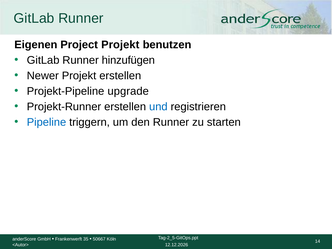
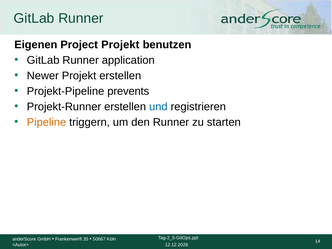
hinzufügen: hinzufügen -> application
upgrade: upgrade -> prevents
Pipeline colour: blue -> orange
